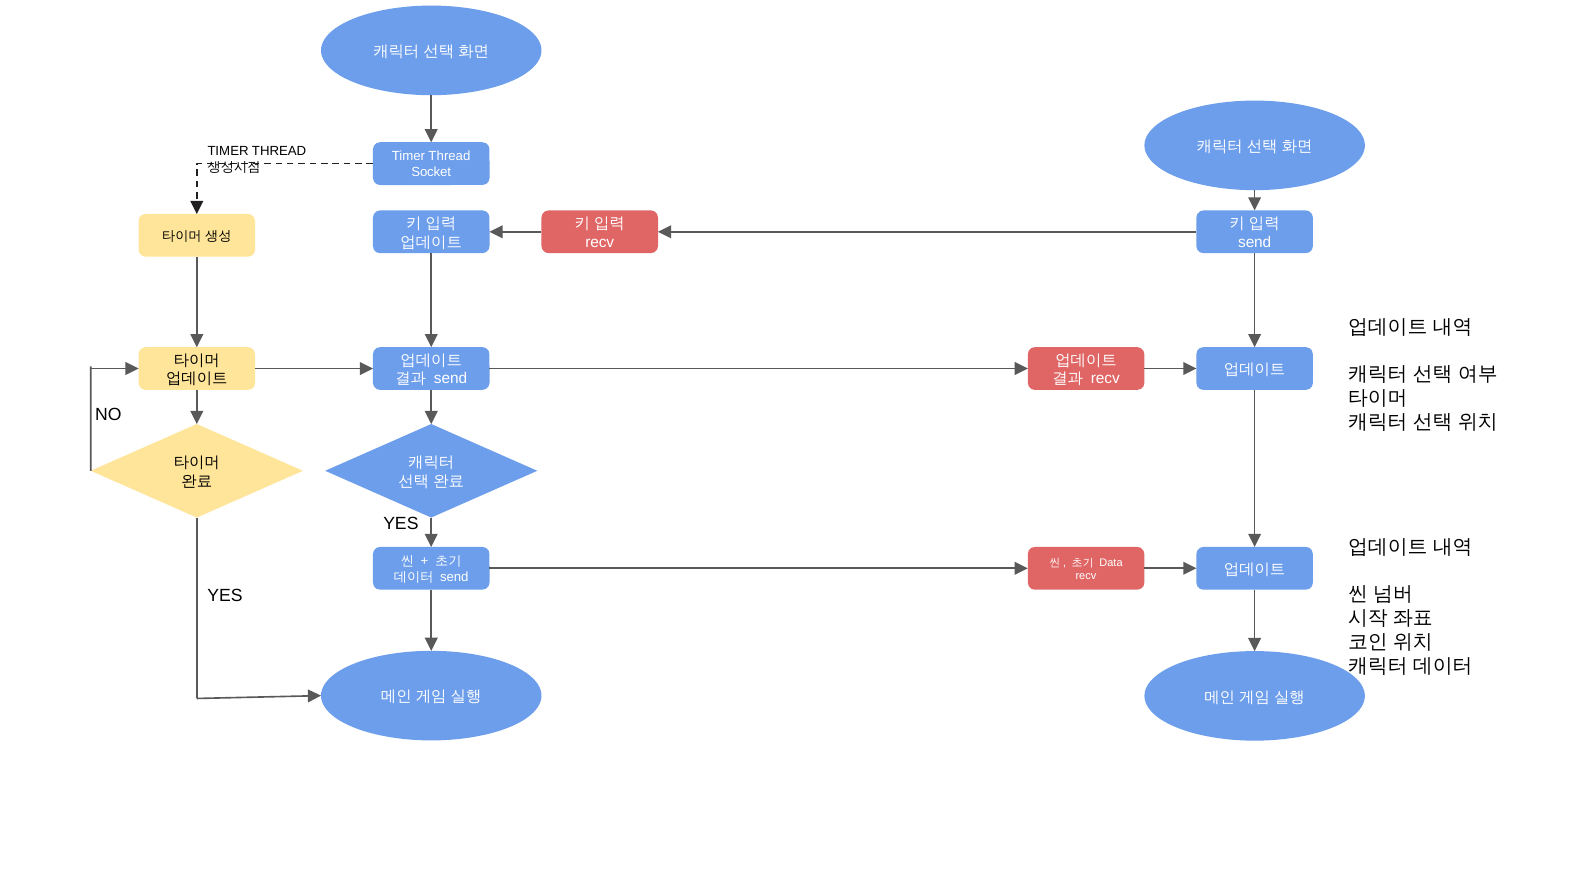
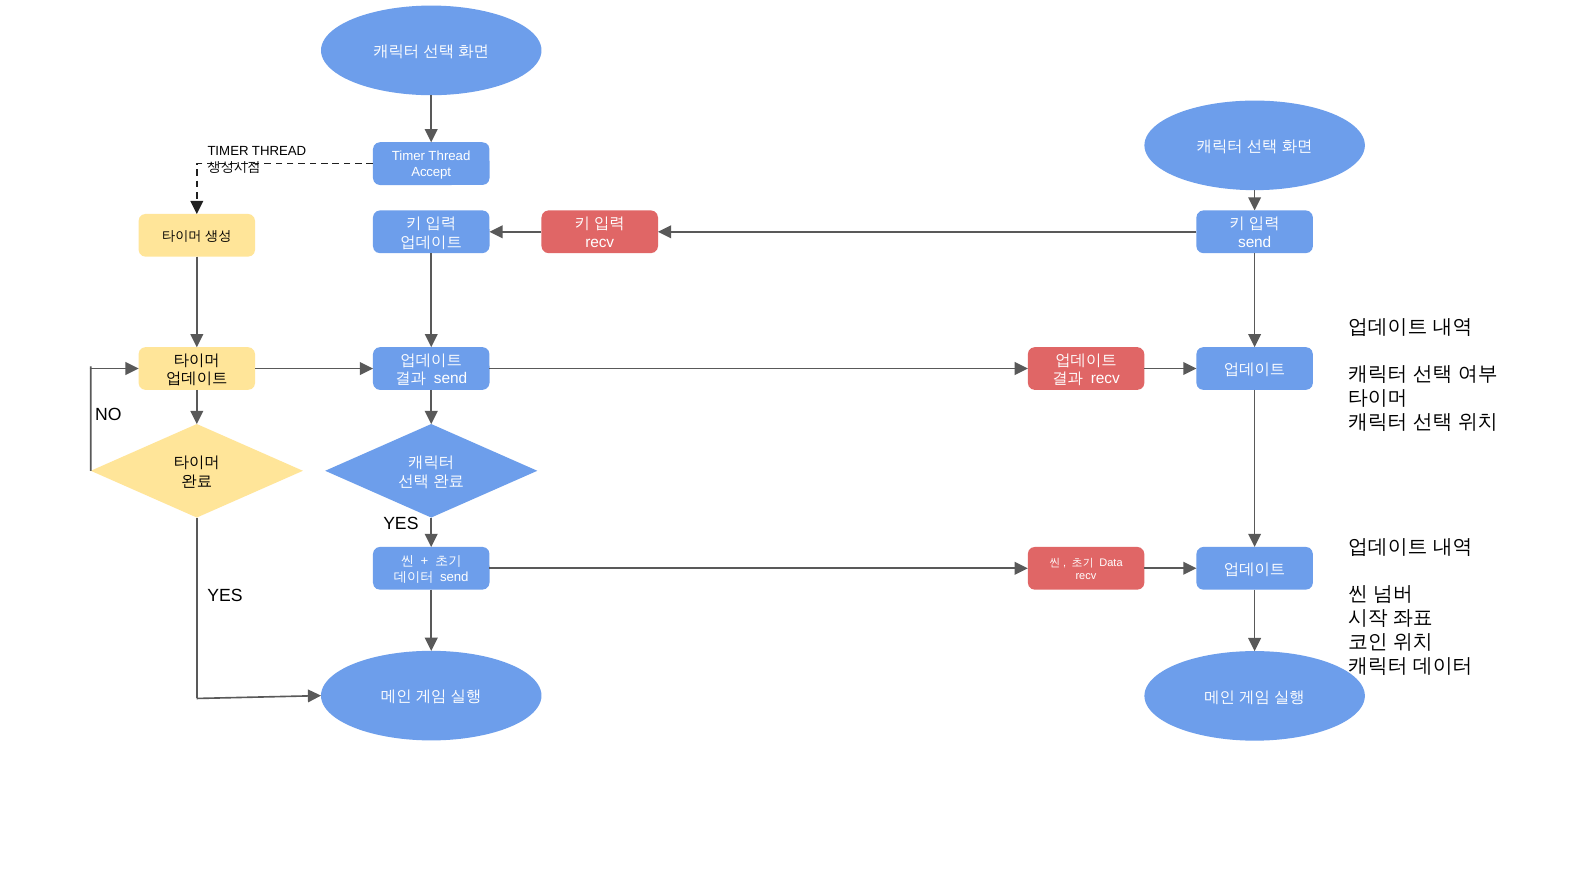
Socket: Socket -> Accept
